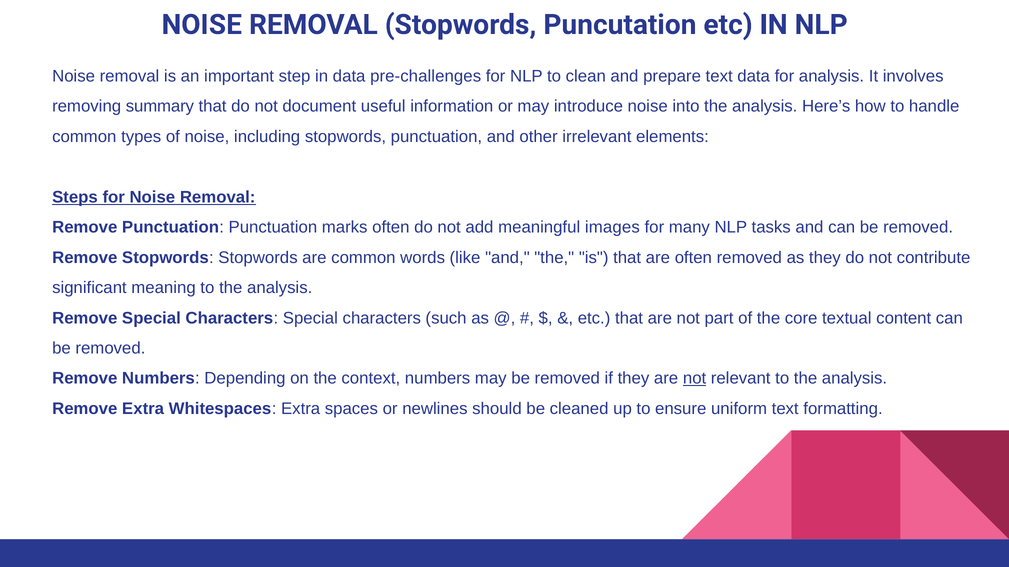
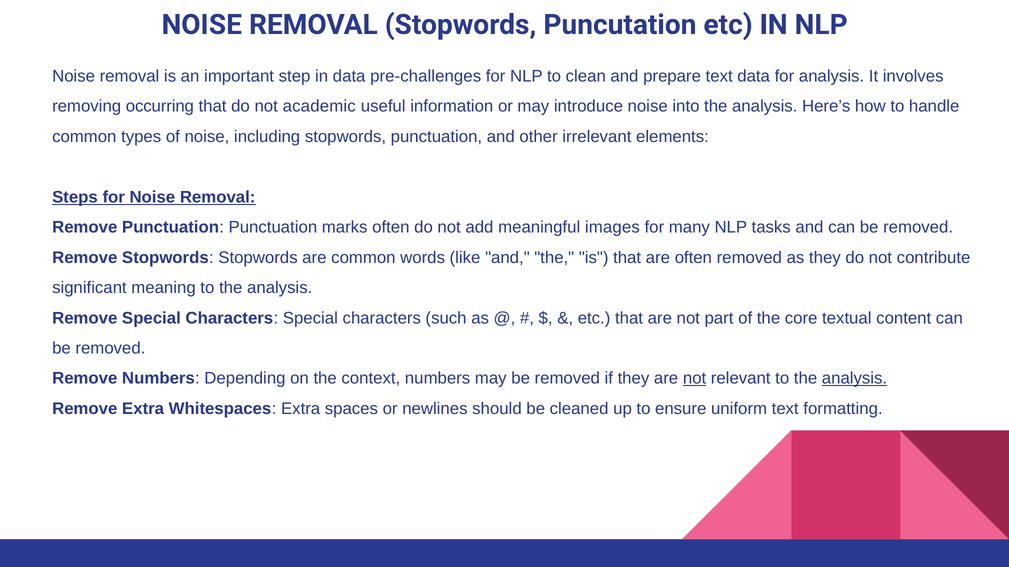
summary: summary -> occurring
document: document -> academic
analysis at (854, 379) underline: none -> present
